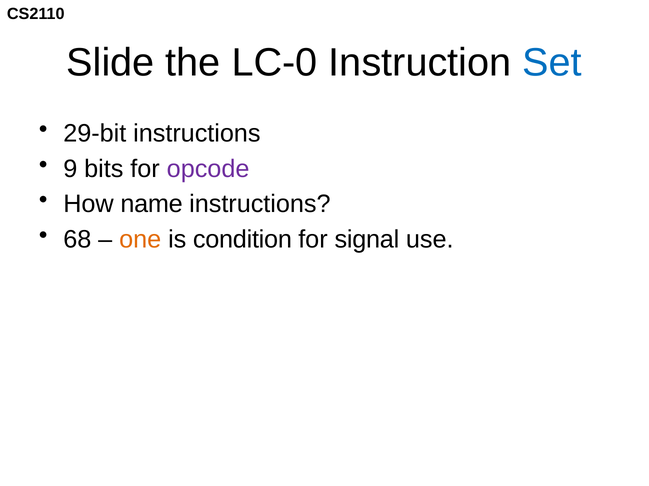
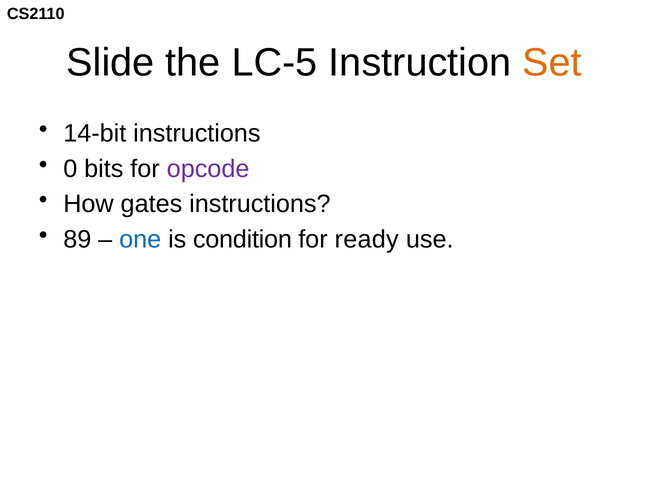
LC-0: LC-0 -> LC-5
Set colour: blue -> orange
29-bit: 29-bit -> 14-bit
9: 9 -> 0
name: name -> gates
68: 68 -> 89
one colour: orange -> blue
signal: signal -> ready
